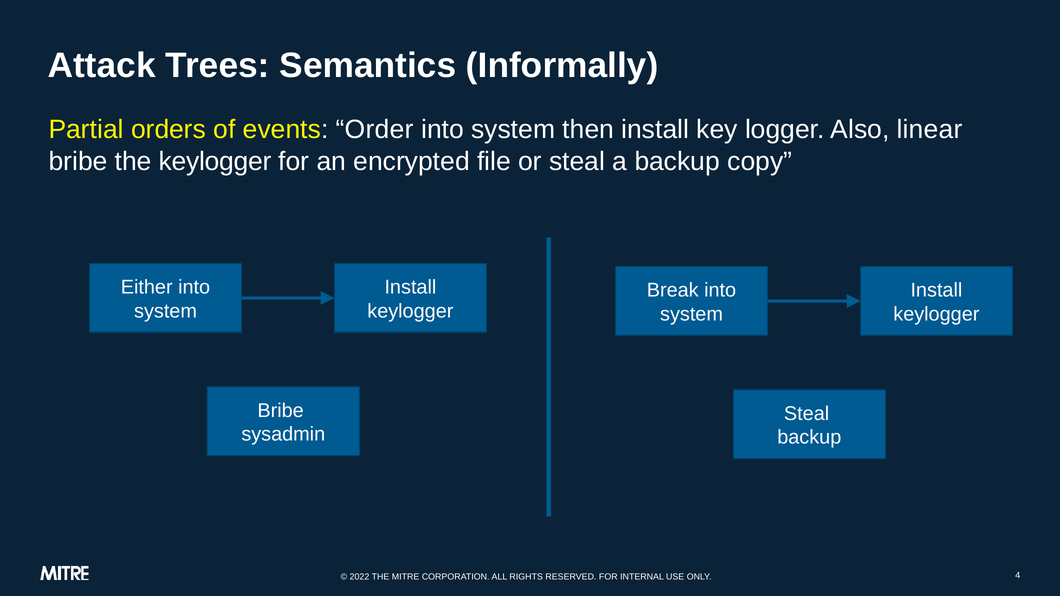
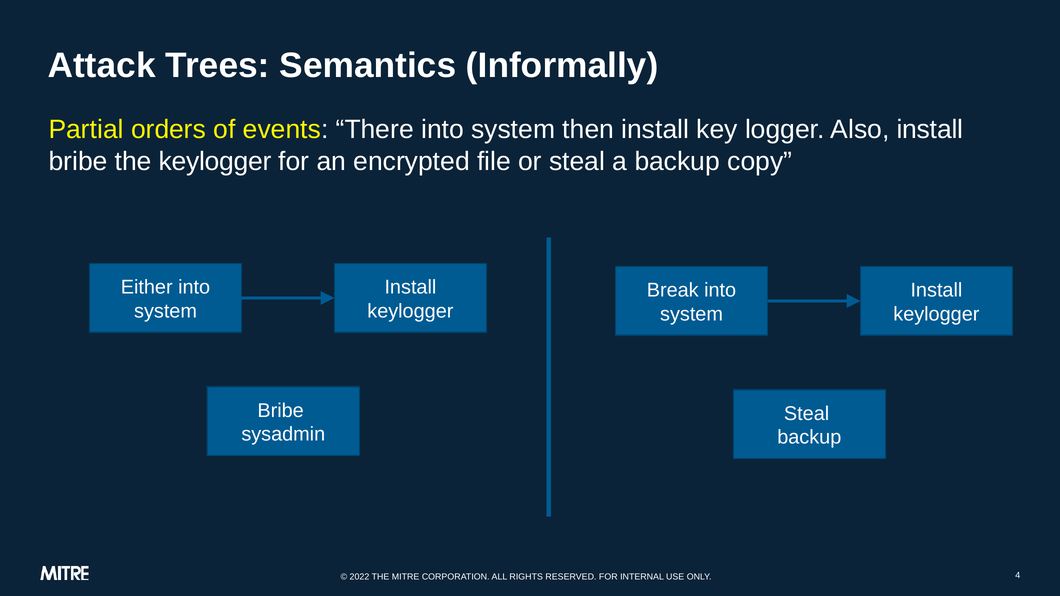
Order: Order -> There
Also linear: linear -> install
